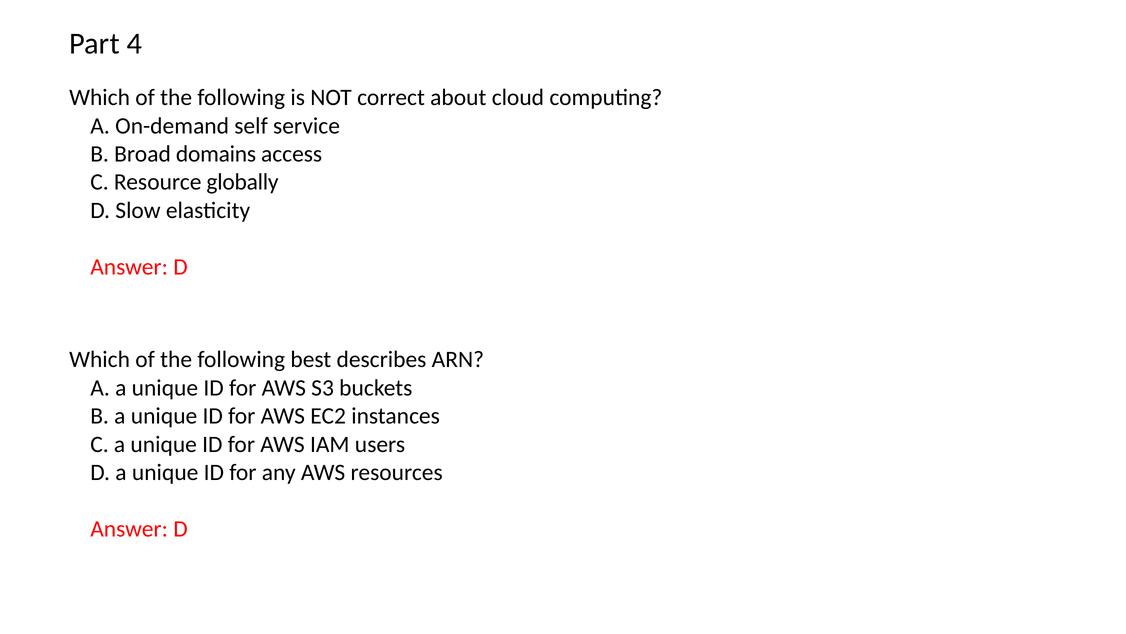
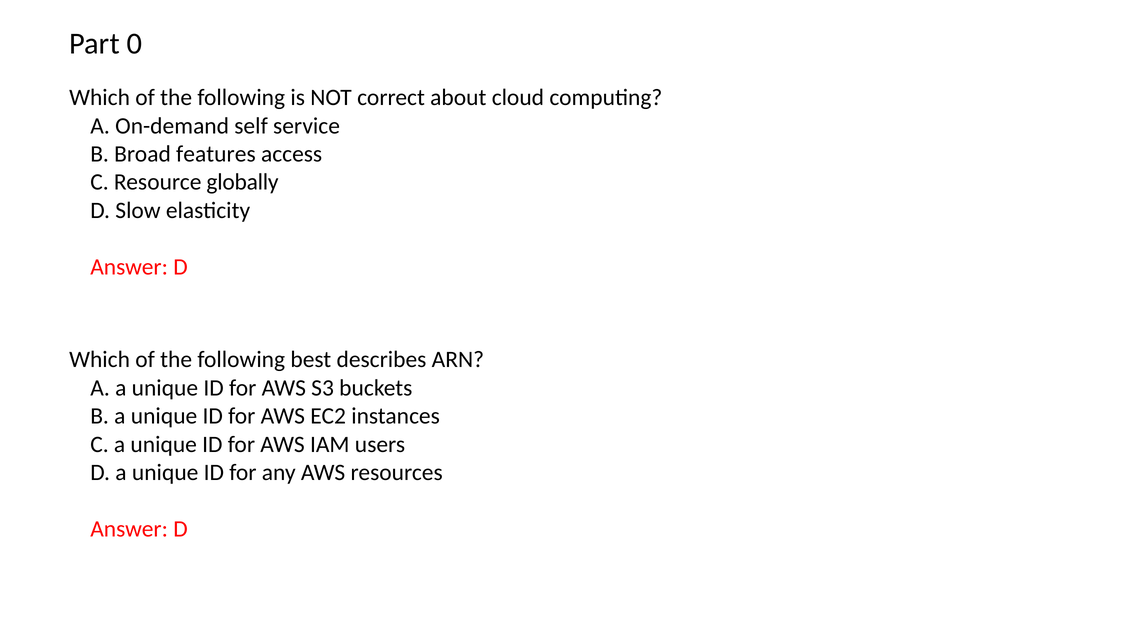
4: 4 -> 0
domains: domains -> features
